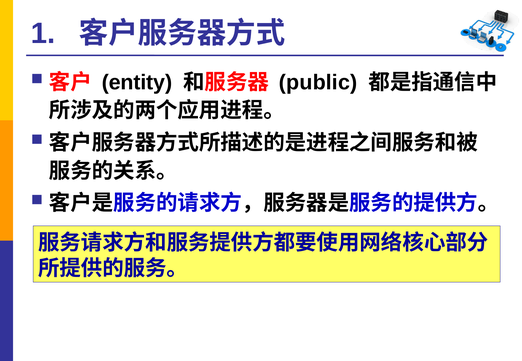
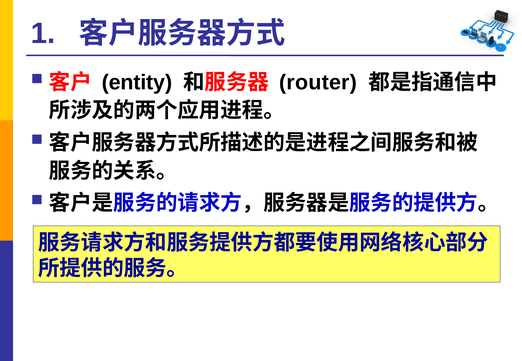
public: public -> router
